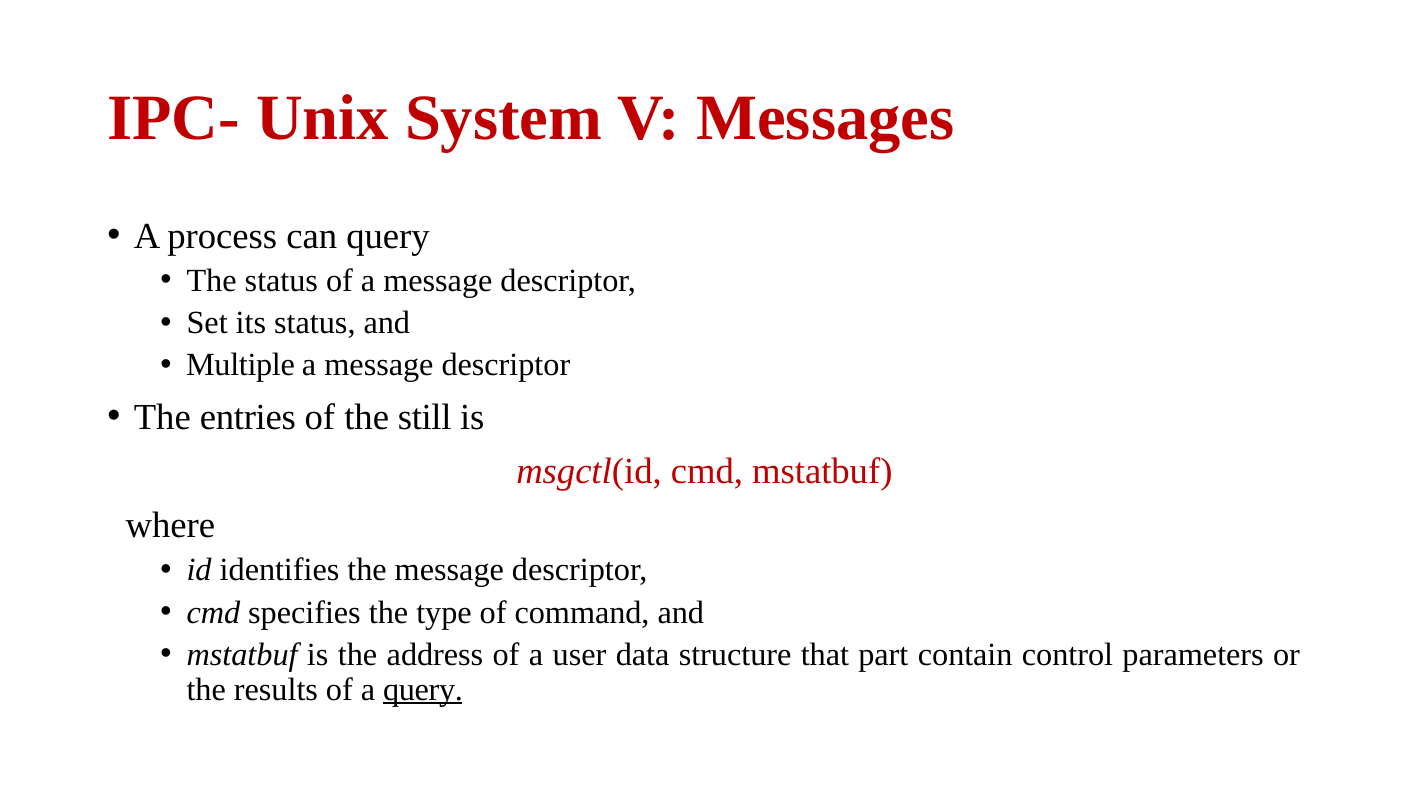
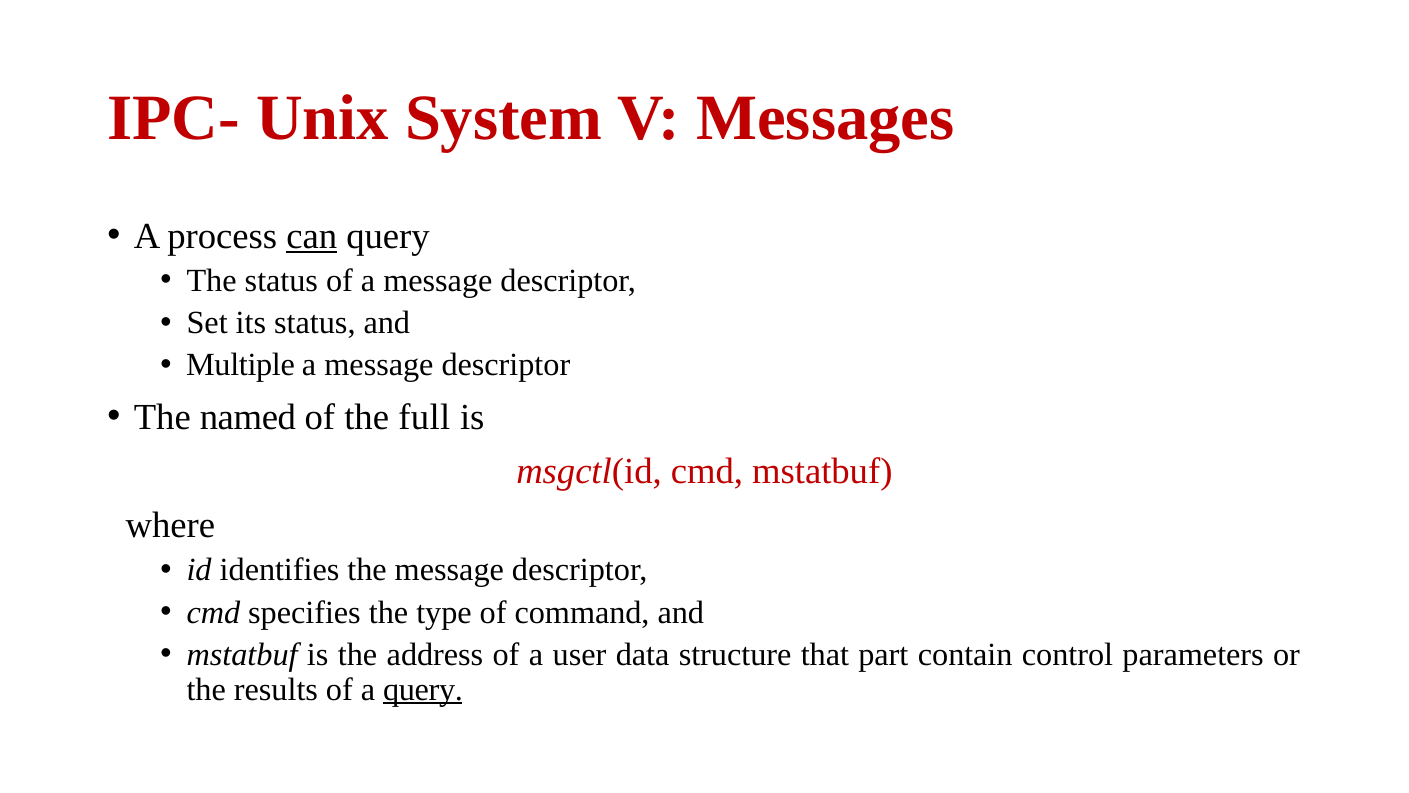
can underline: none -> present
entries: entries -> named
still: still -> full
